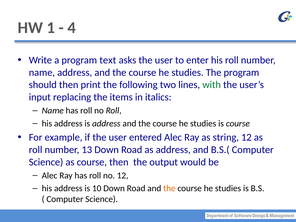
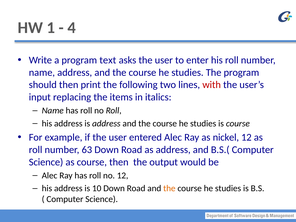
with colour: green -> red
string: string -> nickel
13: 13 -> 63
